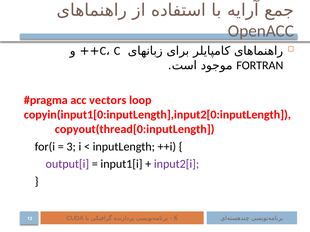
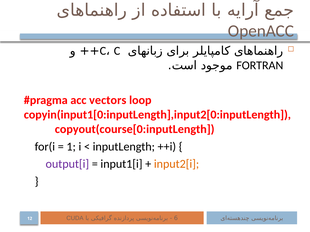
copyout(thread[0:inputLength: copyout(thread[0:inputLength -> copyout(course[0:inputLength
3: 3 -> 1
input2[i colour: purple -> orange
